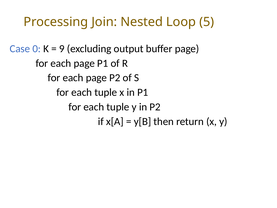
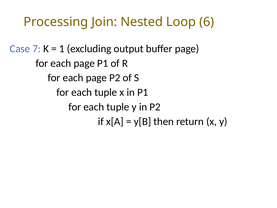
5: 5 -> 6
0: 0 -> 7
9: 9 -> 1
